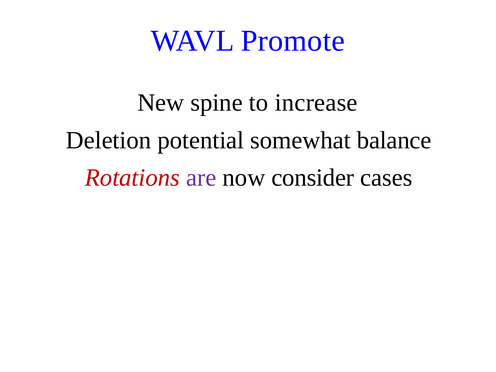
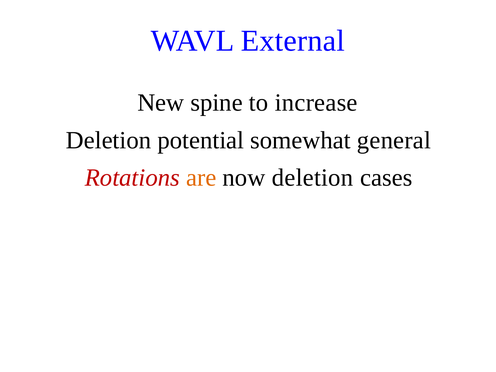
Promote: Promote -> External
balance: balance -> general
are colour: purple -> orange
now consider: consider -> deletion
